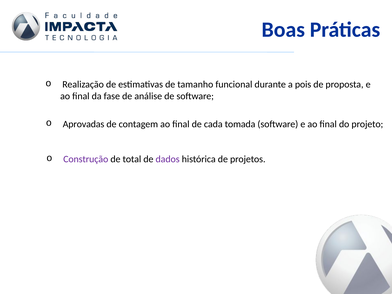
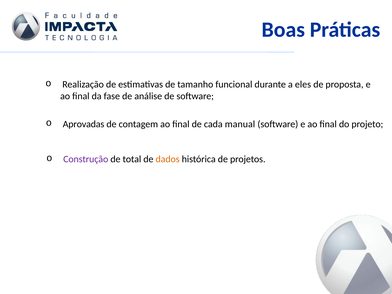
pois: pois -> eles
tomada: tomada -> manual
dados colour: purple -> orange
